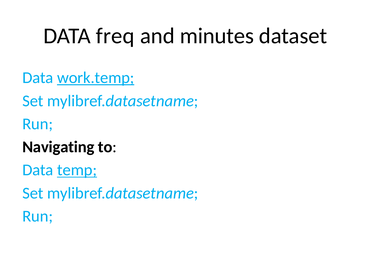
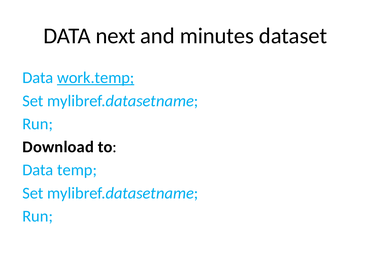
freq: freq -> next
Navigating: Navigating -> Download
temp underline: present -> none
